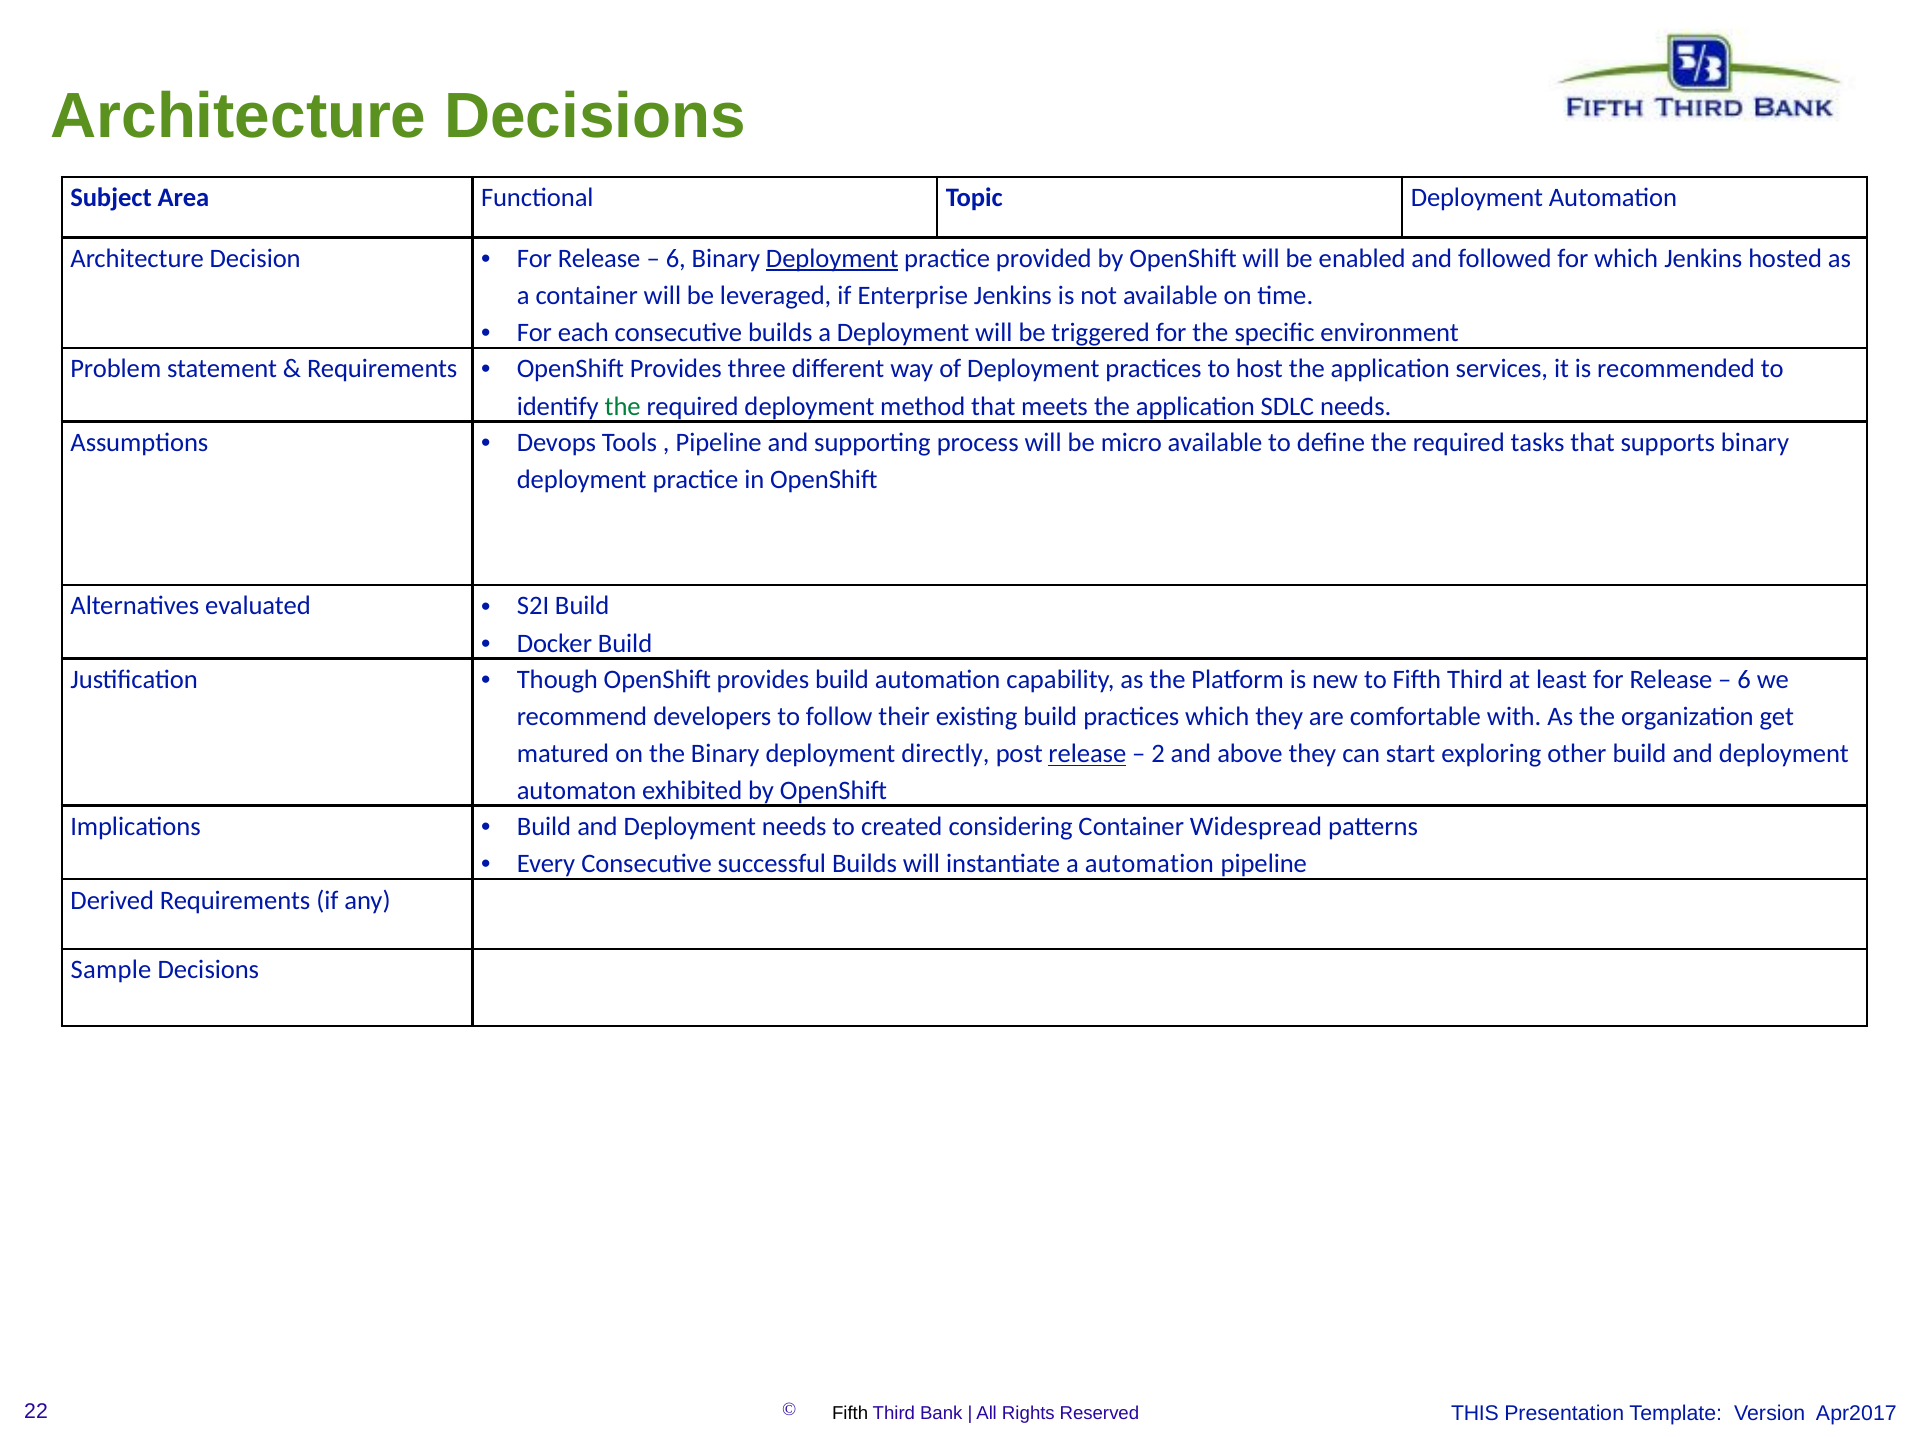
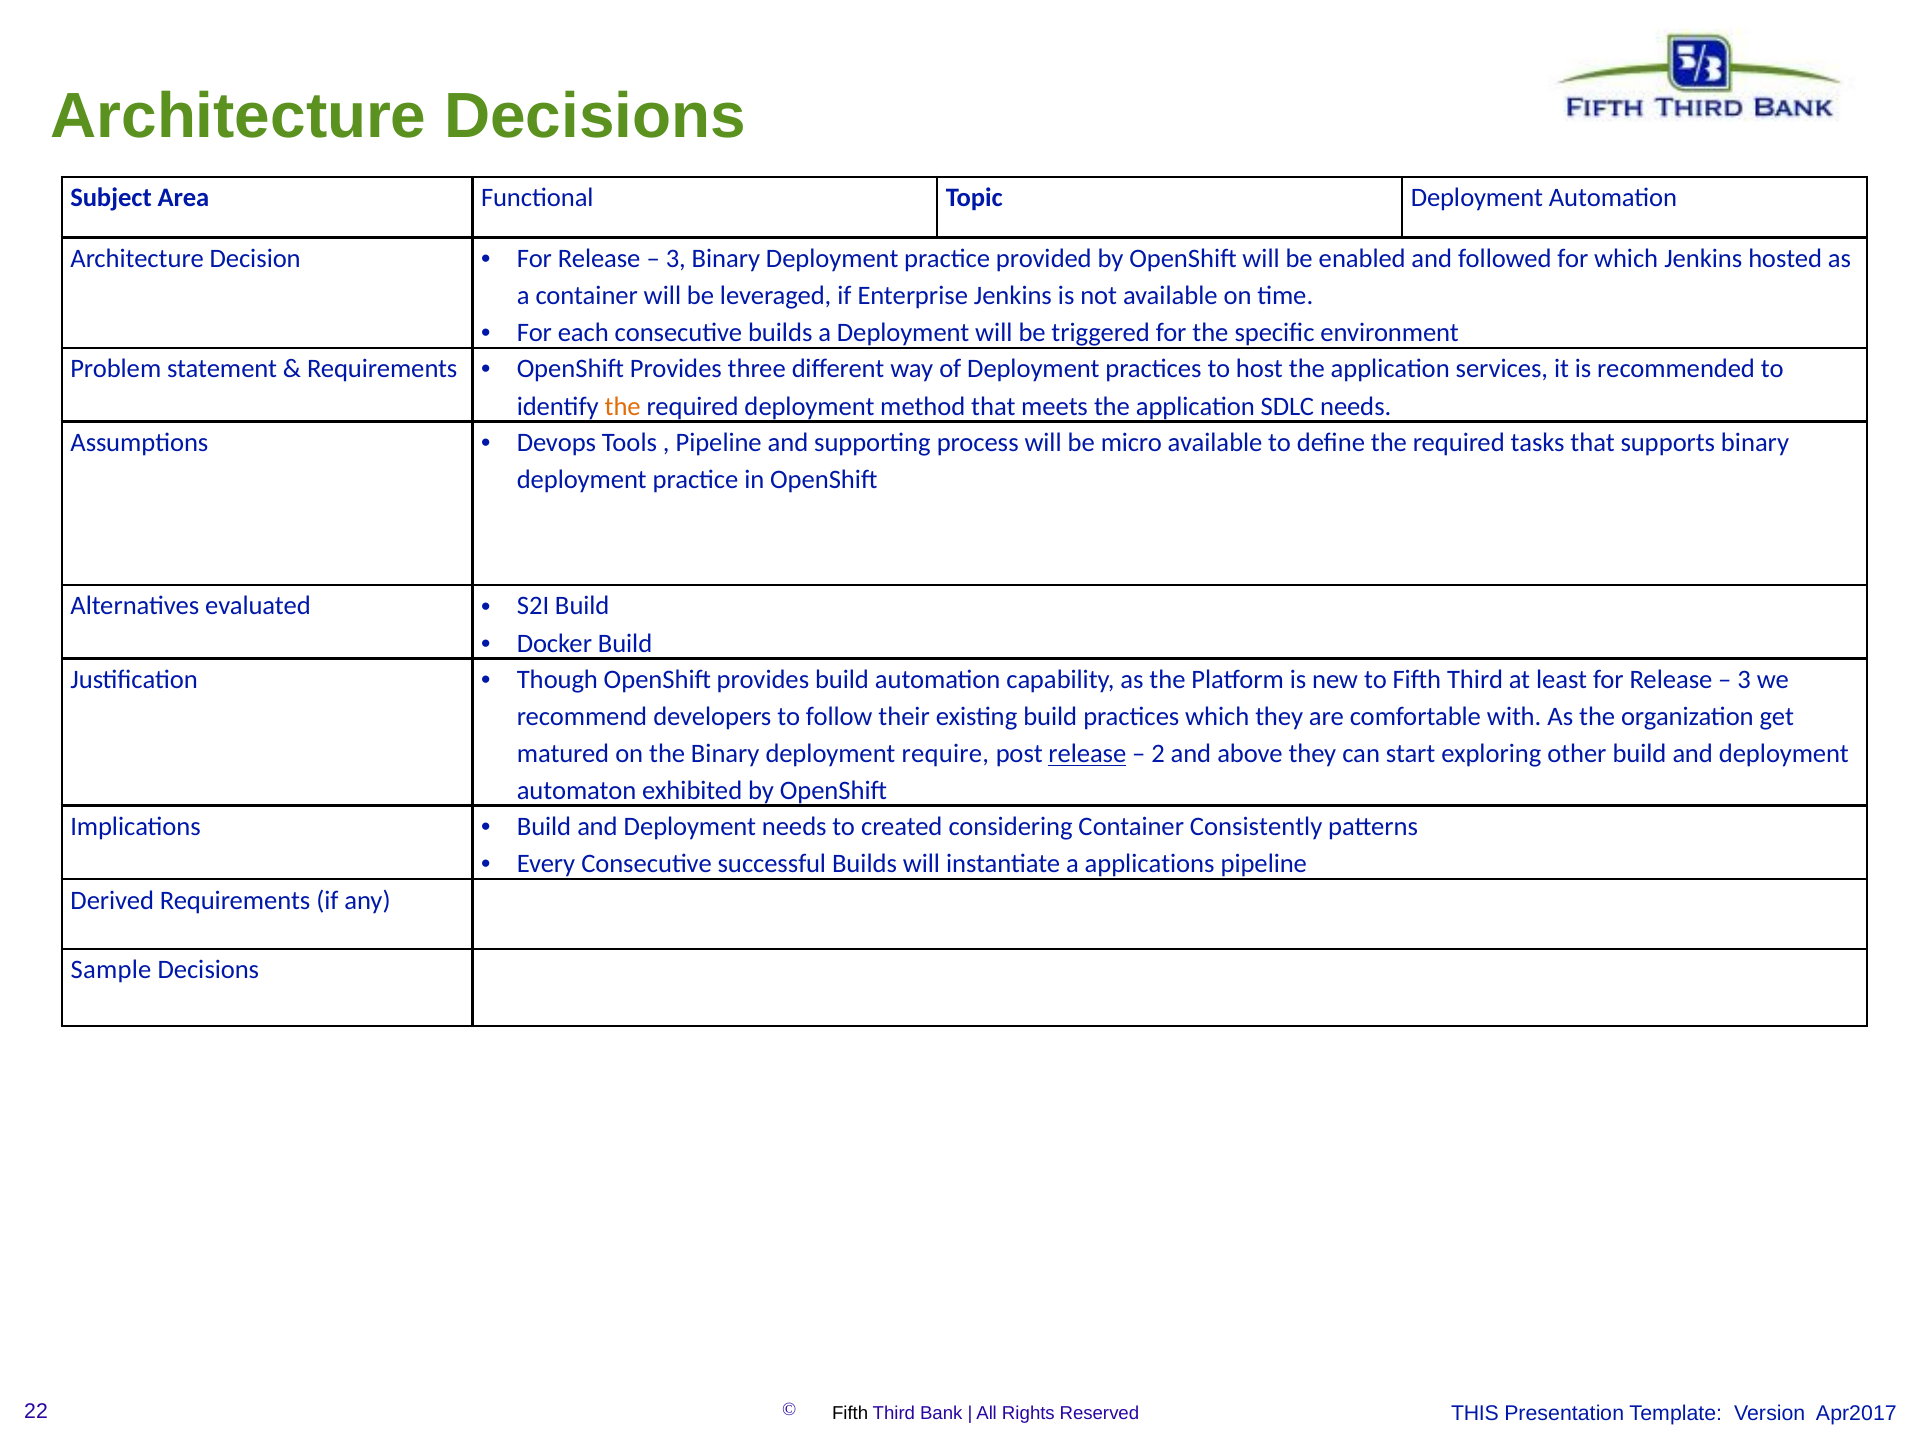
6 at (676, 259): 6 -> 3
Deployment at (832, 259) underline: present -> none
the at (623, 406) colour: green -> orange
6 at (1744, 680): 6 -> 3
directly: directly -> require
Widespread: Widespread -> Consistently
a automation: automation -> applications
